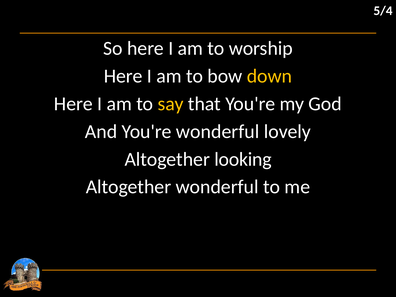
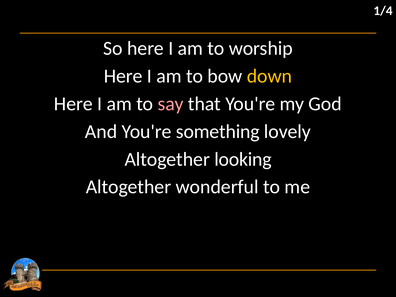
5/4: 5/4 -> 1/4
say colour: yellow -> pink
You're wonderful: wonderful -> something
